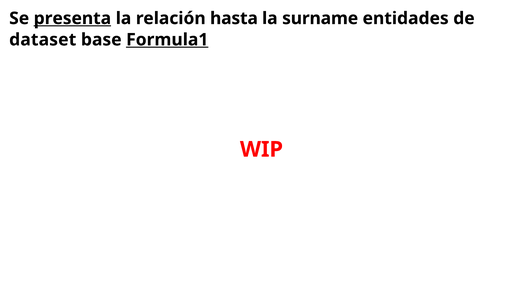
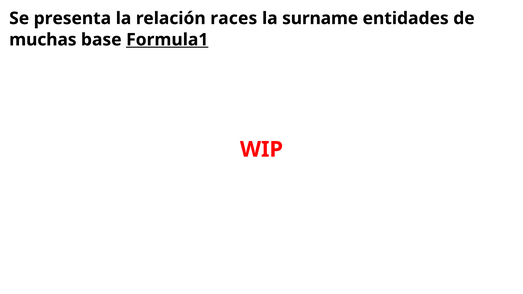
presenta underline: present -> none
hasta: hasta -> races
dataset: dataset -> muchas
